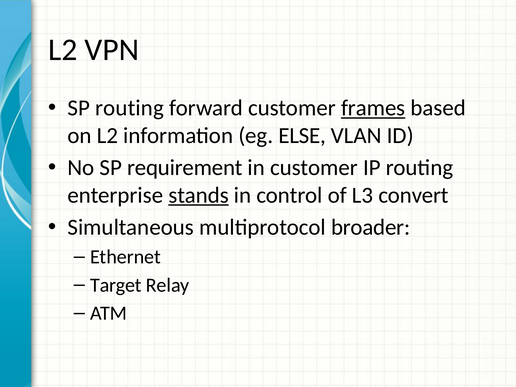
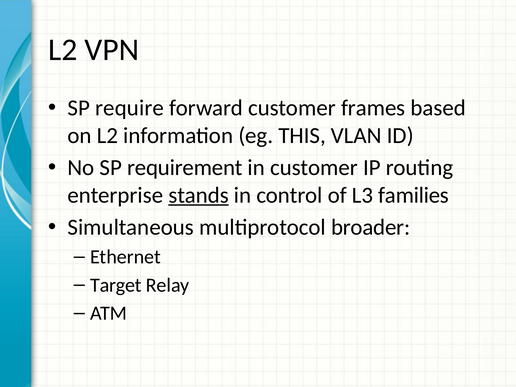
SP routing: routing -> require
frames underline: present -> none
ELSE: ELSE -> THIS
convert: convert -> families
